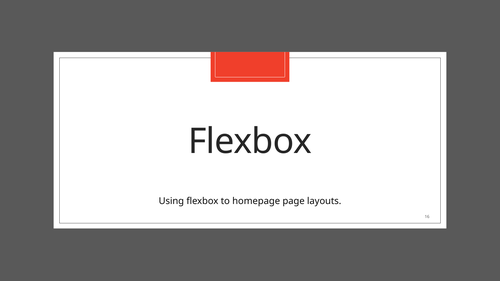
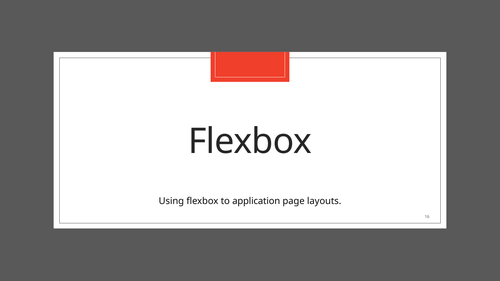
homepage: homepage -> application
